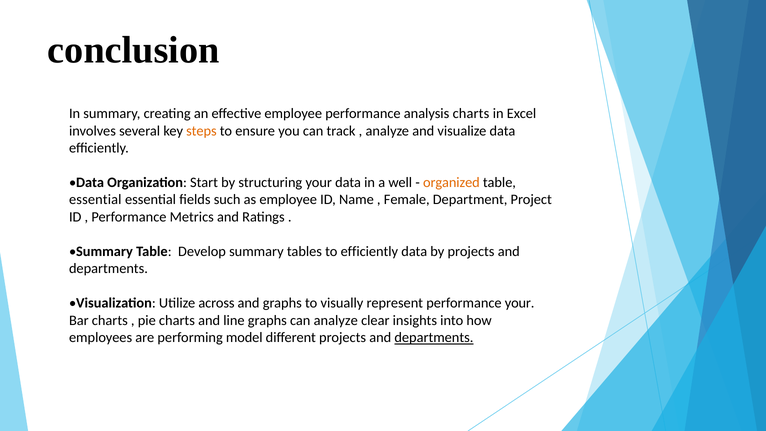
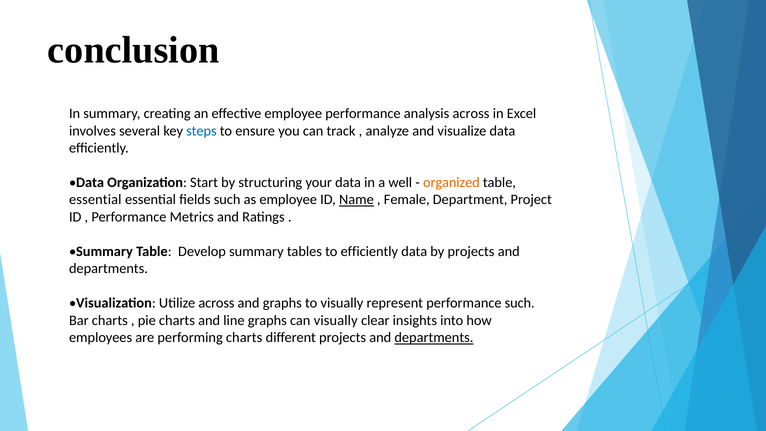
analysis charts: charts -> across
steps colour: orange -> blue
Name underline: none -> present
performance your: your -> such
can analyze: analyze -> visually
performing model: model -> charts
